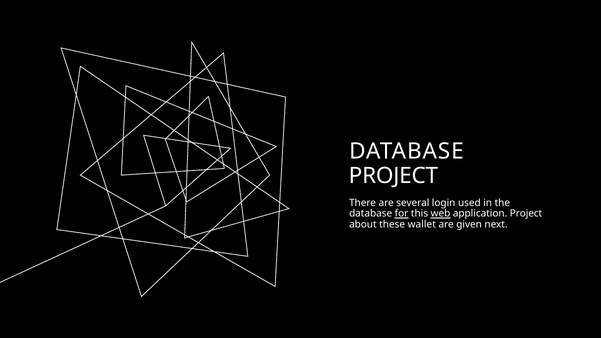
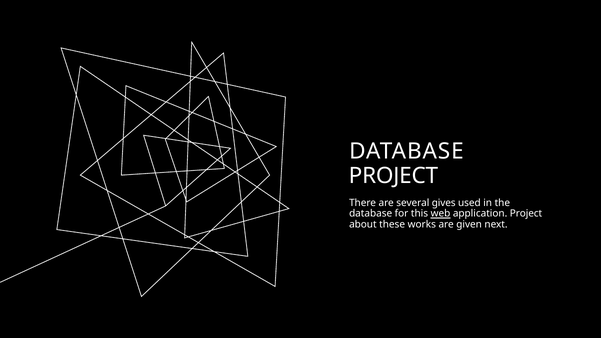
login: login -> gives
for underline: present -> none
wallet: wallet -> works
